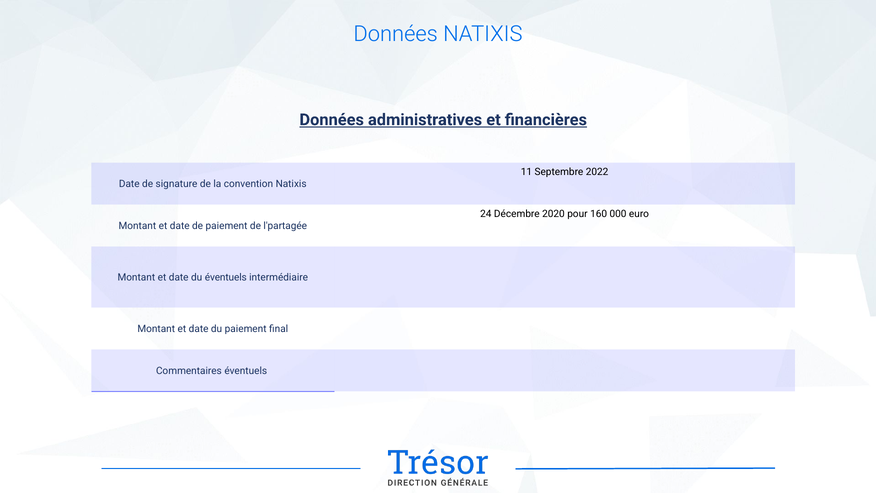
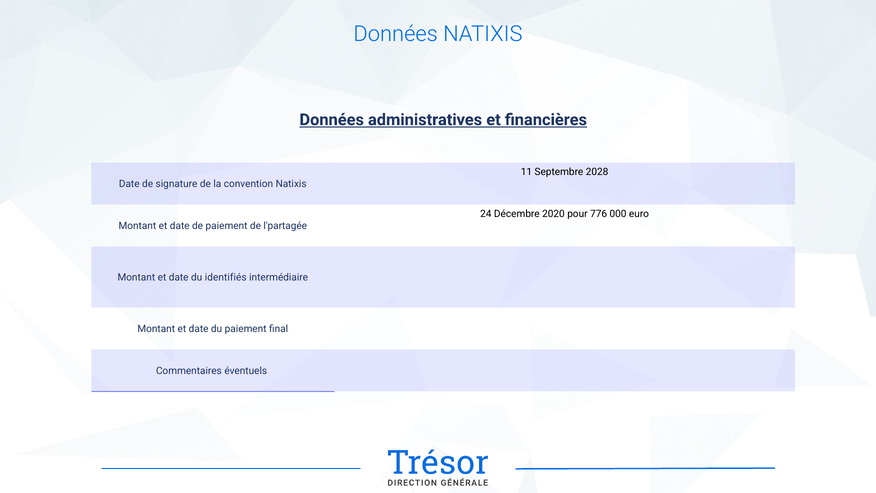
2022: 2022 -> 2028
160: 160 -> 776
du éventuels: éventuels -> identifiés
